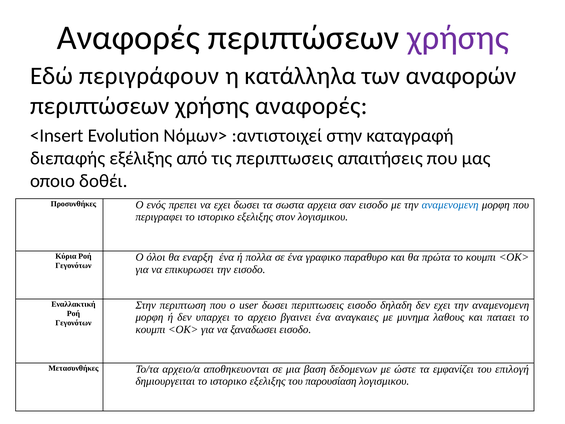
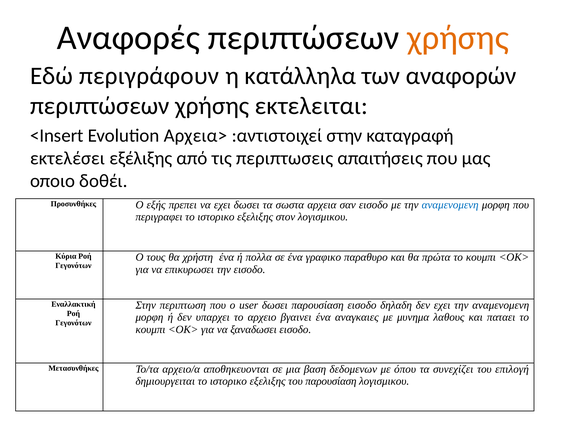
χρήσης at (458, 38) colour: purple -> orange
χρήσης αναφορές: αναφορές -> εκτελειται
Νόμων>: Νόμων> -> Αρχεια>
διεπαφής: διεπαφής -> εκτελέσει
ενός: ενός -> εξής
όλοι: όλοι -> τους
εναρξη: εναρξη -> χρήστη
δωσει περιπτωσεις: περιπτωσεις -> παρουσίαση
ώστε: ώστε -> όπου
εμφανίζει: εμφανίζει -> συνεχίζει
